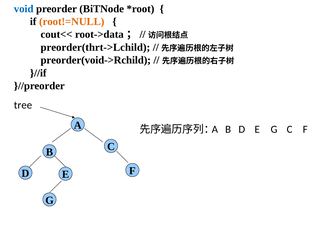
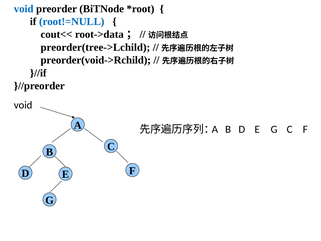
root!=NULL colour: orange -> blue
preorder(thrt->Lchild: preorder(thrt->Lchild -> preorder(tree->Lchild
tree at (23, 105): tree -> void
